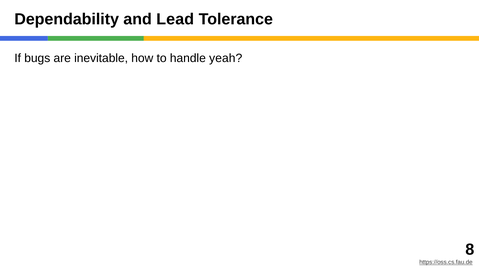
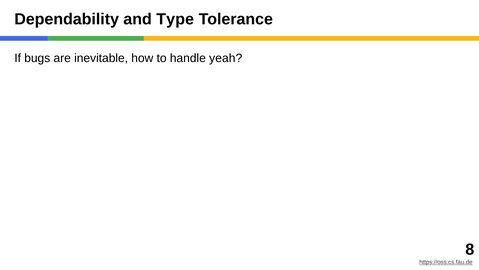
Lead: Lead -> Type
